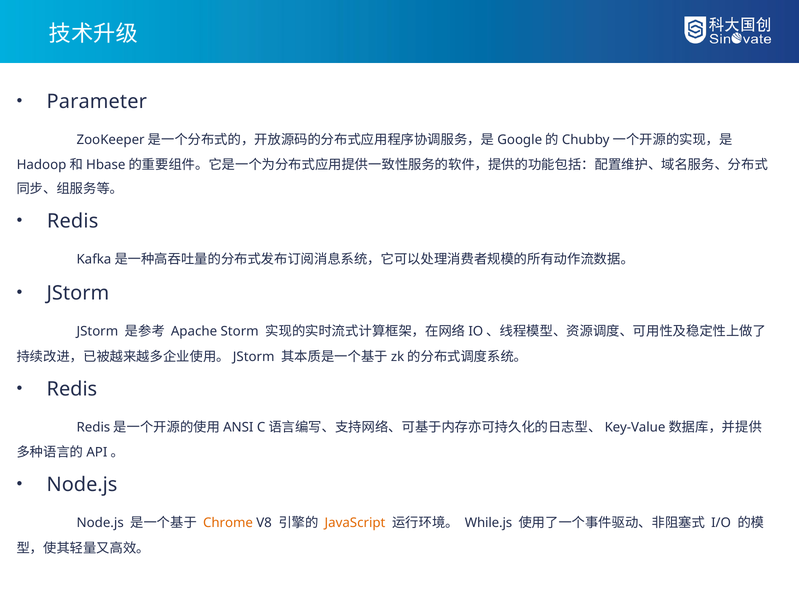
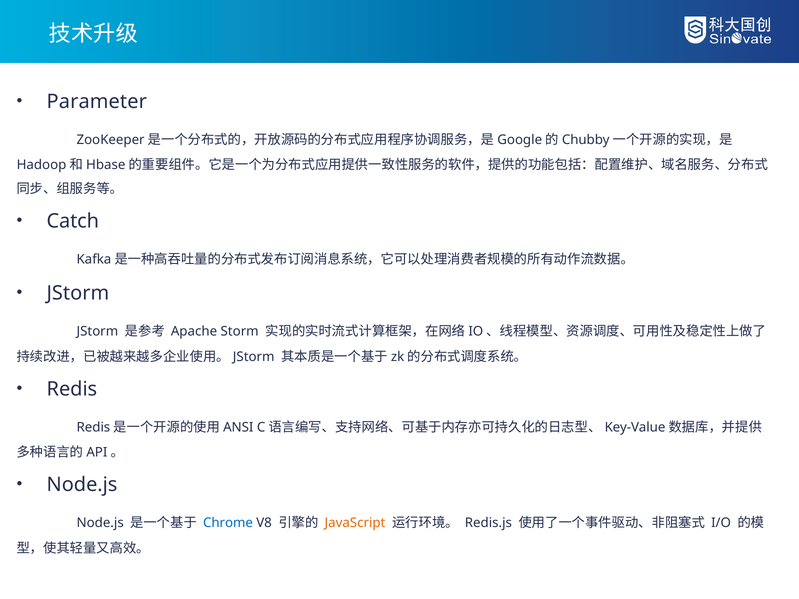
Redis at (73, 221): Redis -> Catch
Chrome colour: orange -> blue
While.js: While.js -> Redis.js
